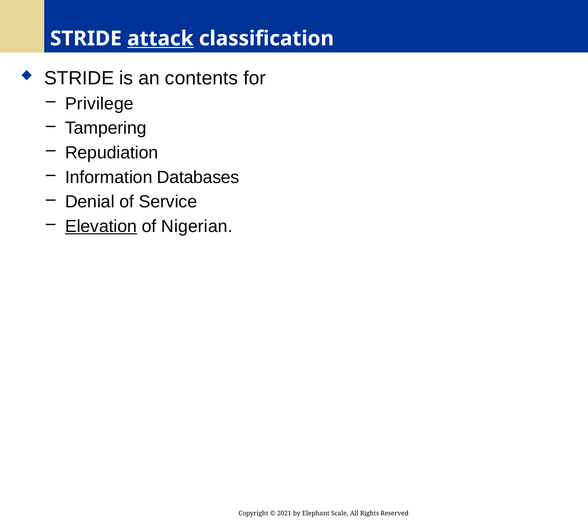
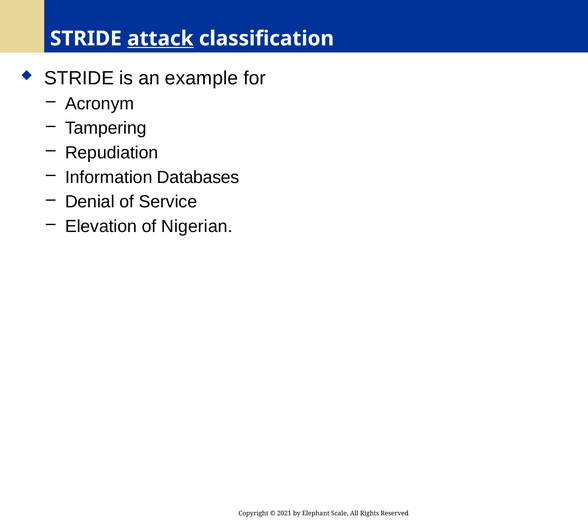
contents: contents -> example
Privilege: Privilege -> Acronym
Elevation underline: present -> none
